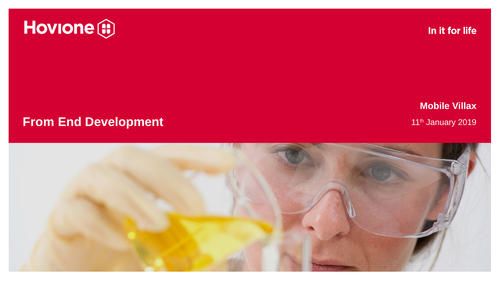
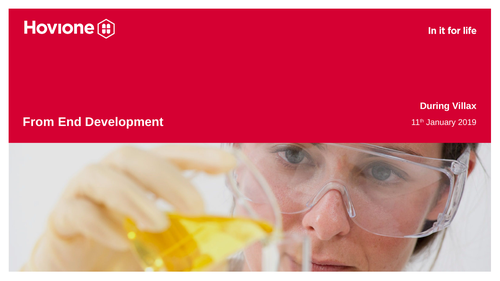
Mobile: Mobile -> During
